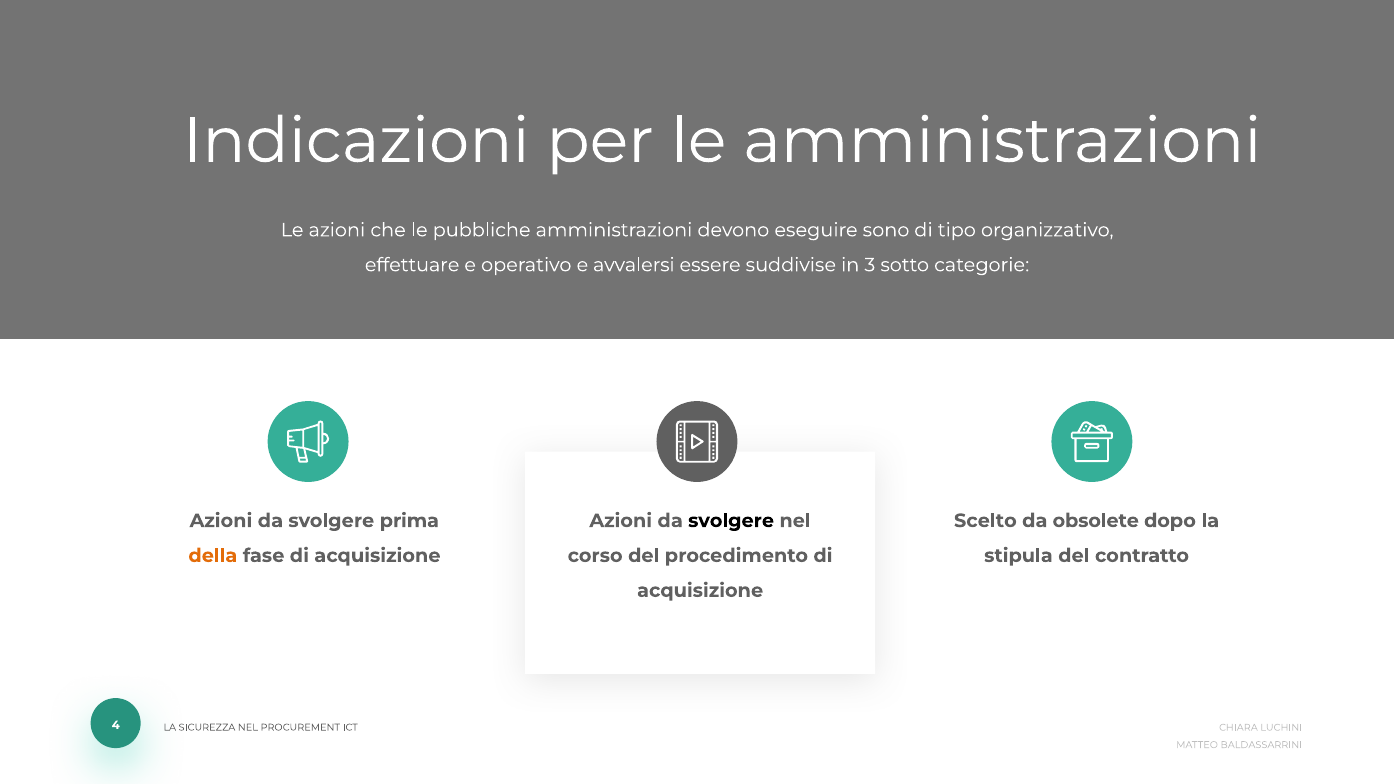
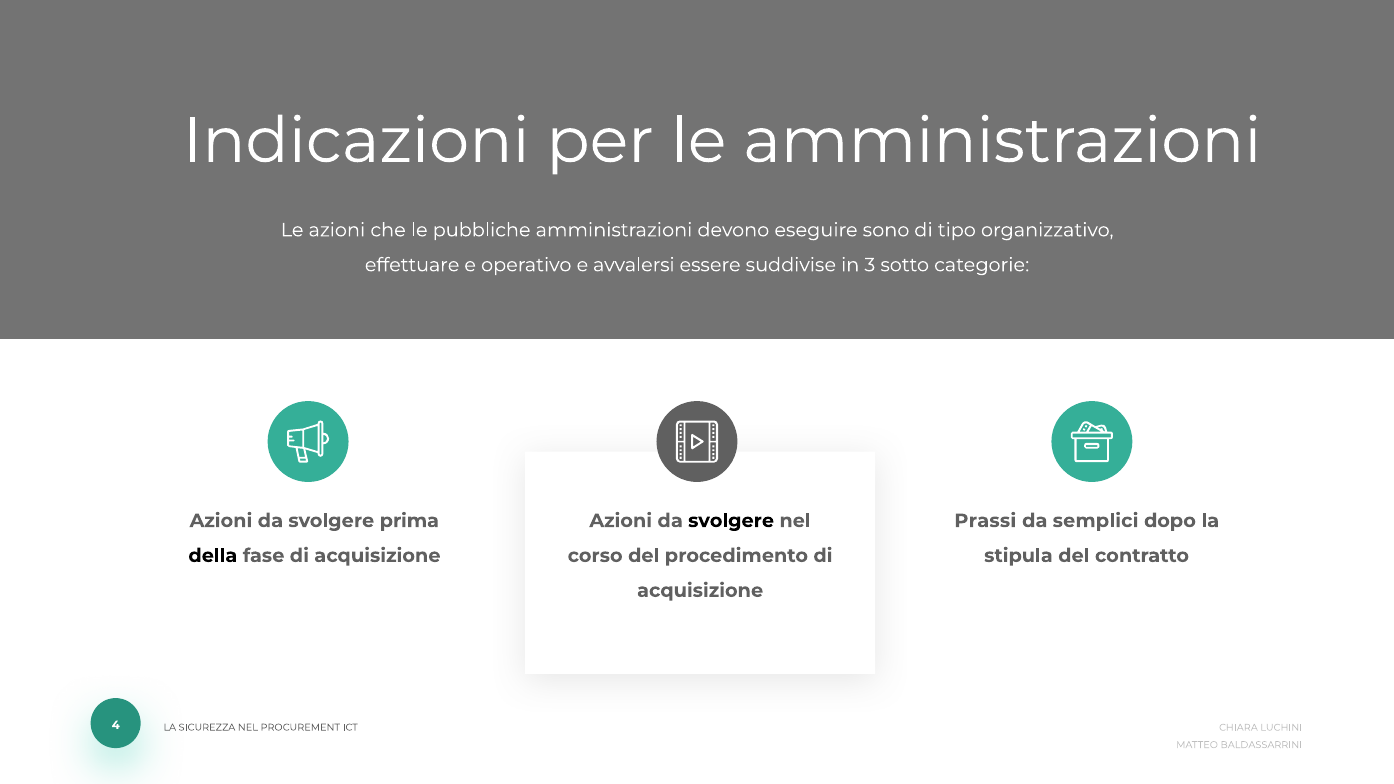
Scelto: Scelto -> Prassi
obsolete: obsolete -> semplici
della colour: orange -> black
